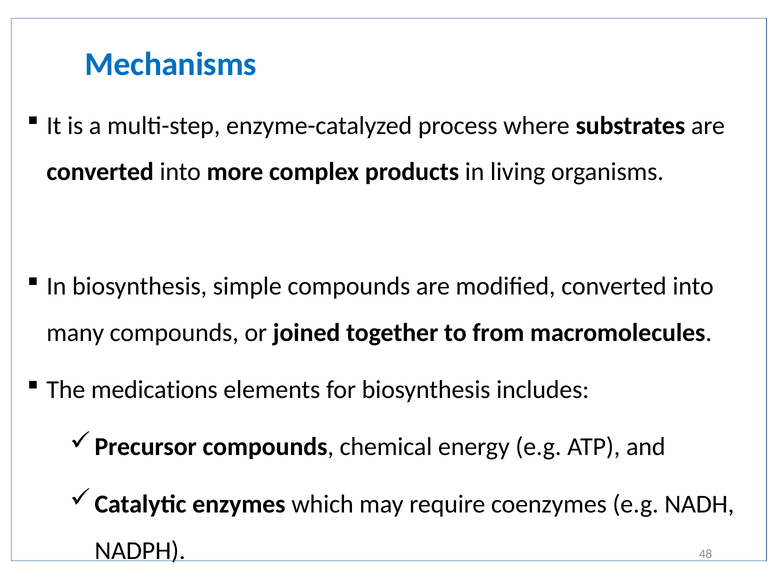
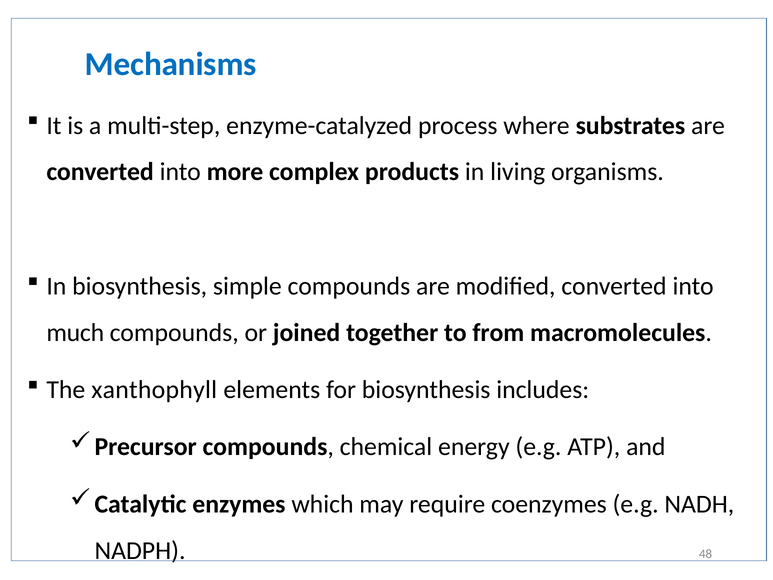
many: many -> much
medications: medications -> xanthophyll
